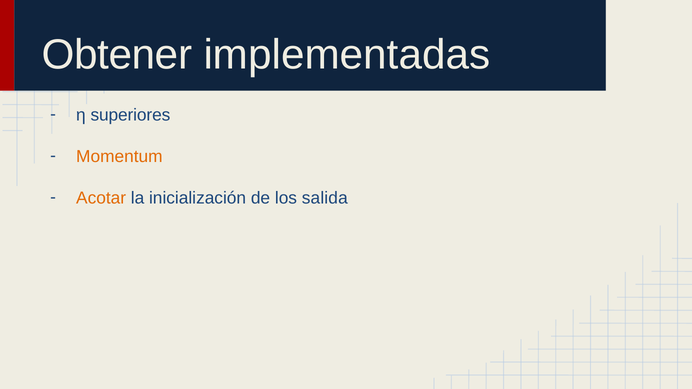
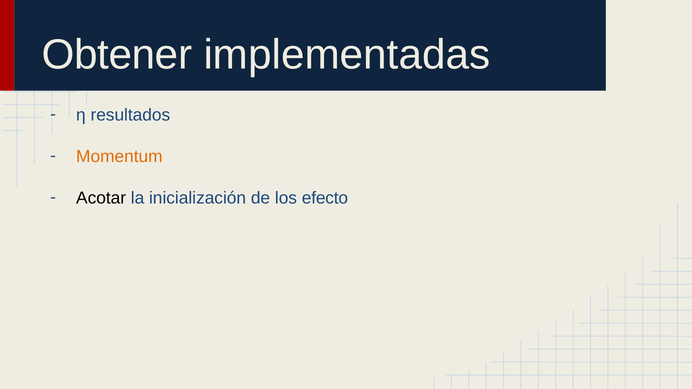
superiores: superiores -> resultados
Acotar colour: orange -> black
salida: salida -> efecto
